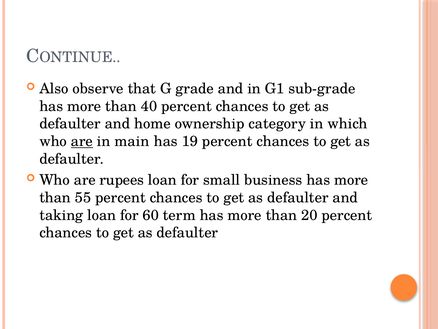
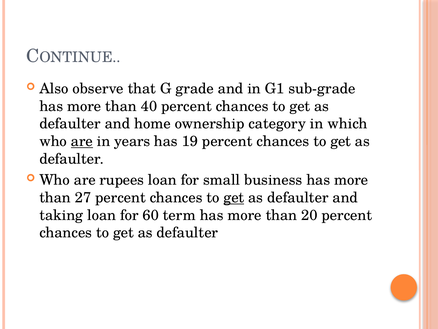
main: main -> years
55: 55 -> 27
get at (234, 197) underline: none -> present
